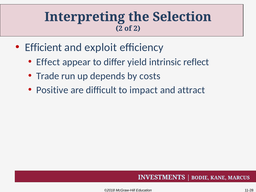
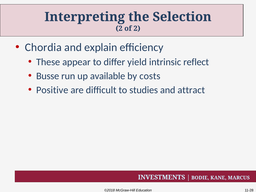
Efficient: Efficient -> Chordia
exploit: exploit -> explain
Effect: Effect -> These
Trade: Trade -> Busse
depends: depends -> available
impact: impact -> studies
